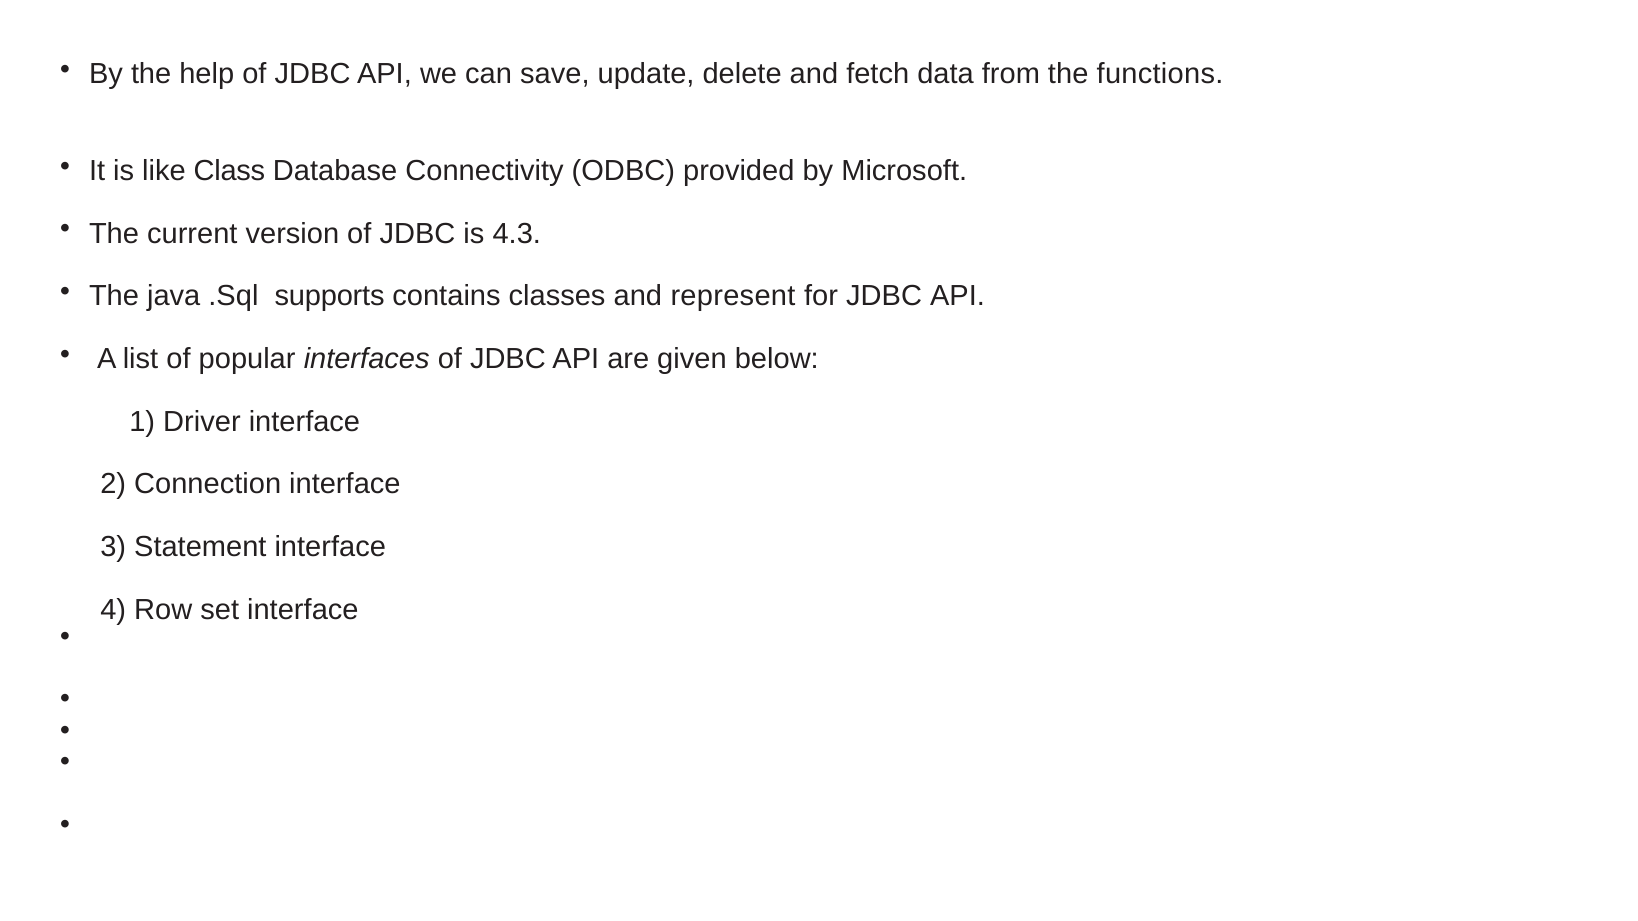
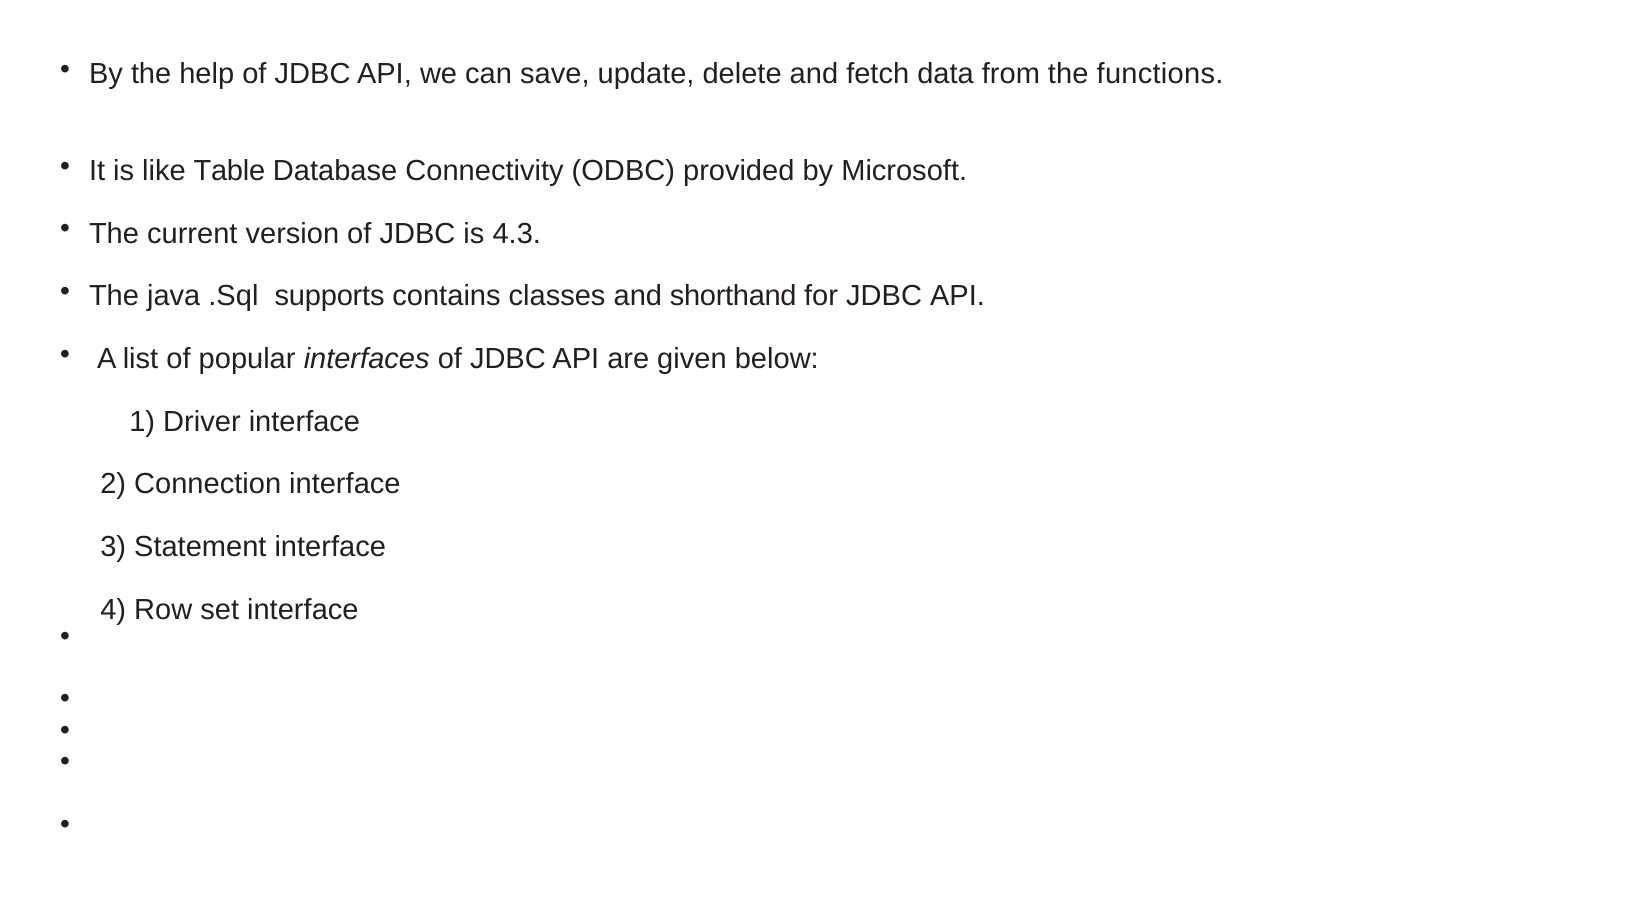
Class: Class -> Table
represent: represent -> shorthand
